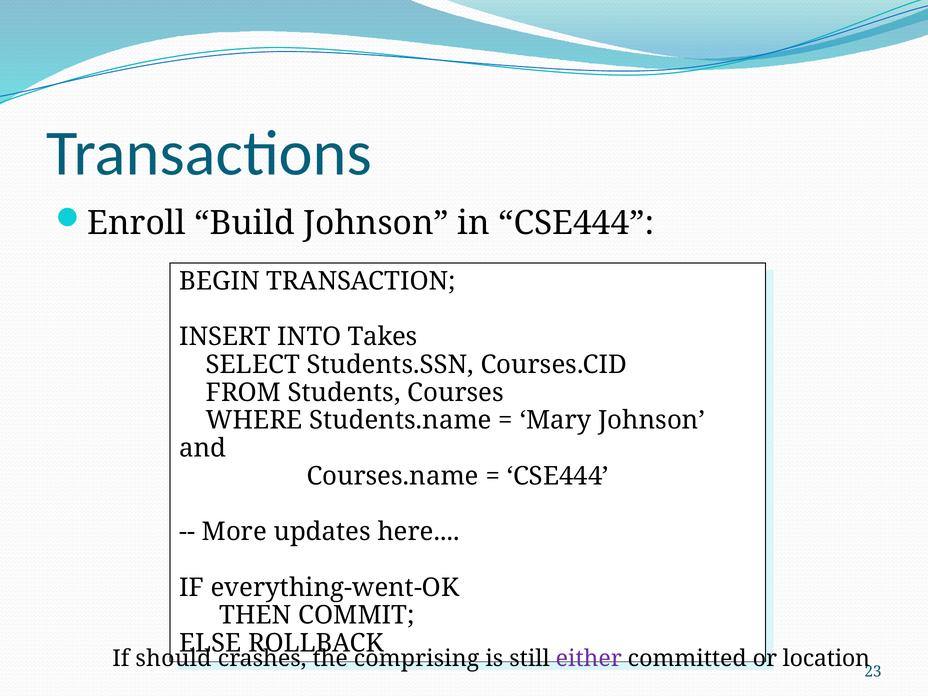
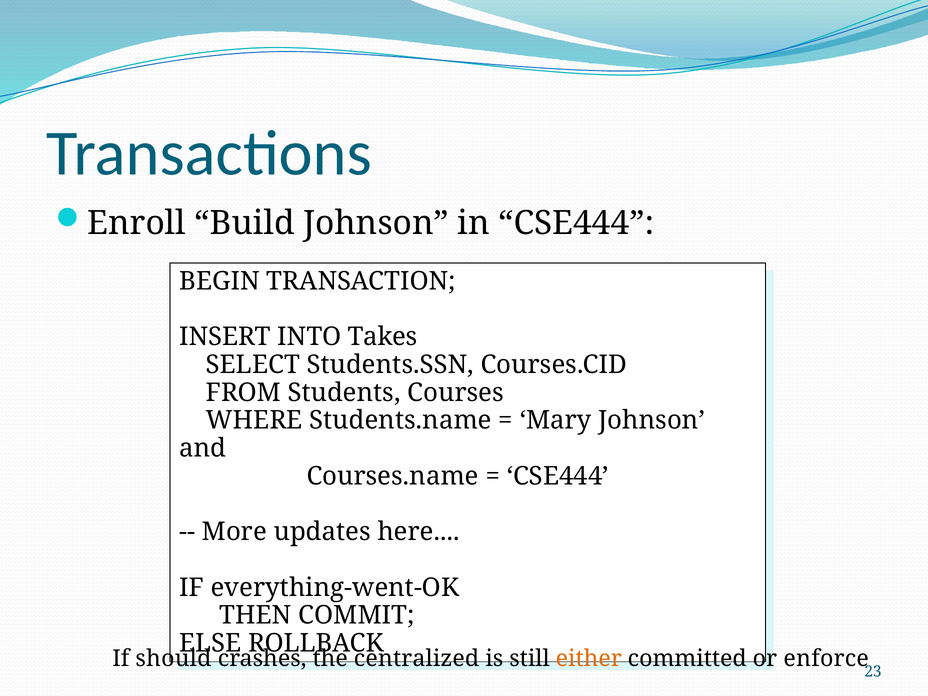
comprising: comprising -> centralized
either colour: purple -> orange
location: location -> enforce
